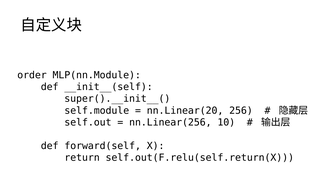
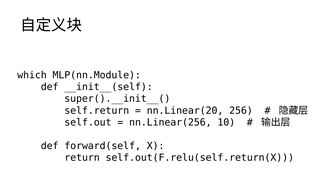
order: order -> which
self.module: self.module -> self.return
